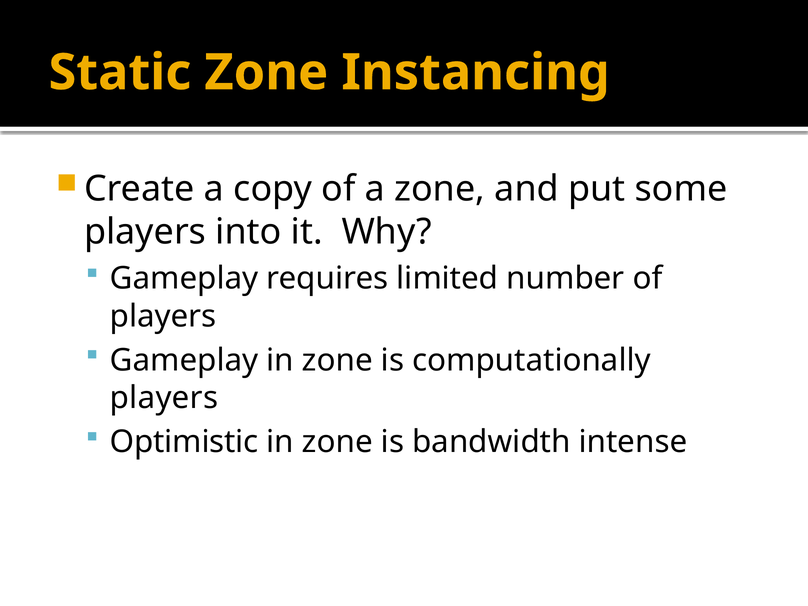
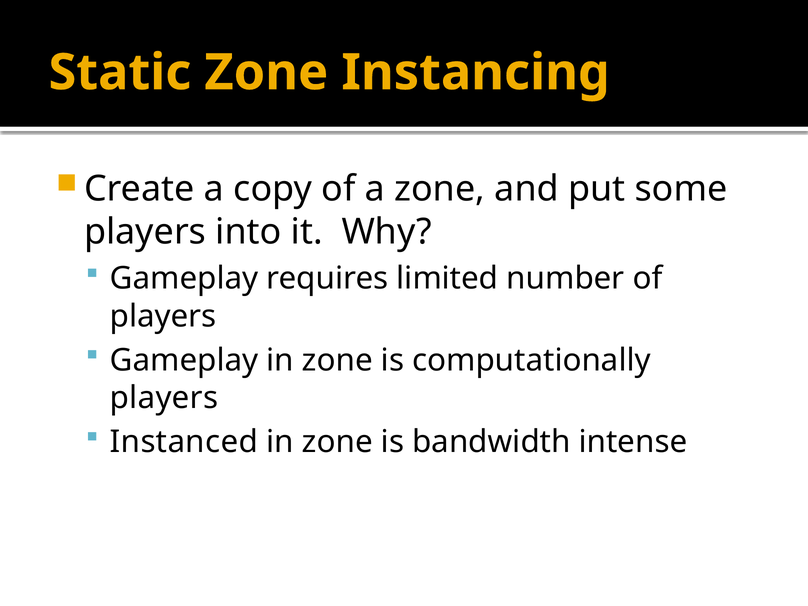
Optimistic: Optimistic -> Instanced
